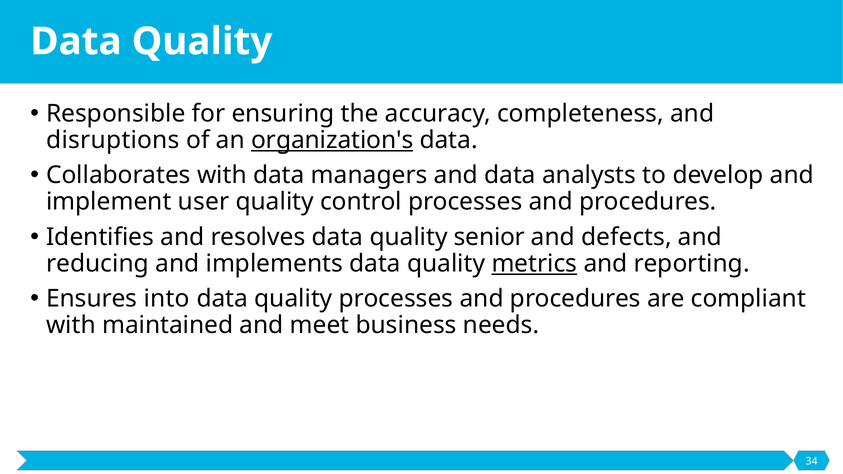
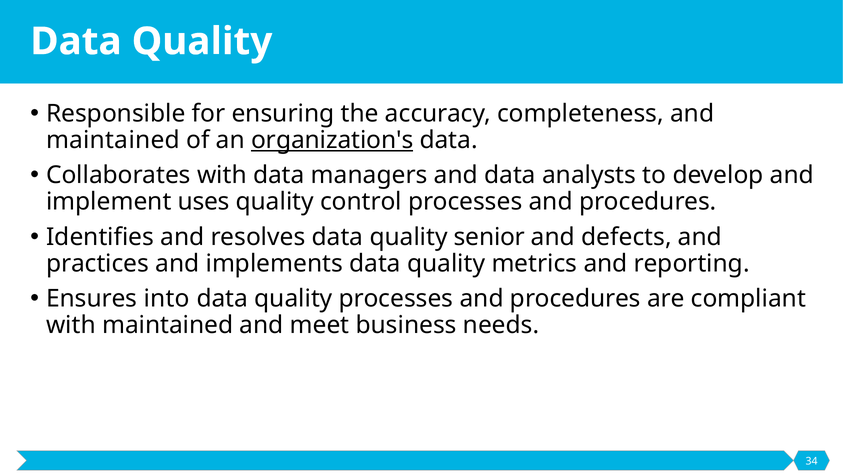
disruptions at (113, 140): disruptions -> maintained
user: user -> uses
reducing: reducing -> practices
metrics underline: present -> none
